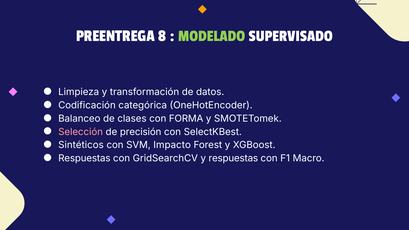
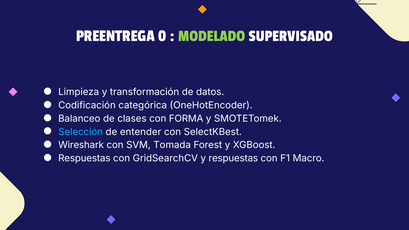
8: 8 -> 0
Selección colour: pink -> light blue
precisión: precisión -> entender
Sintéticos: Sintéticos -> Wireshark
Impacto: Impacto -> Tomada
